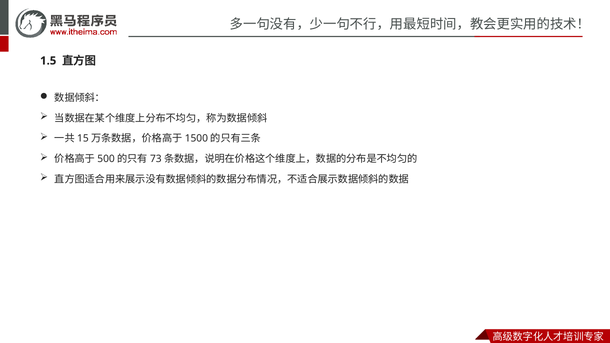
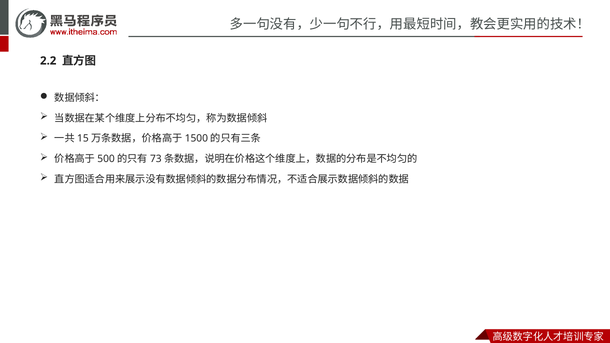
1.5: 1.5 -> 2.2
